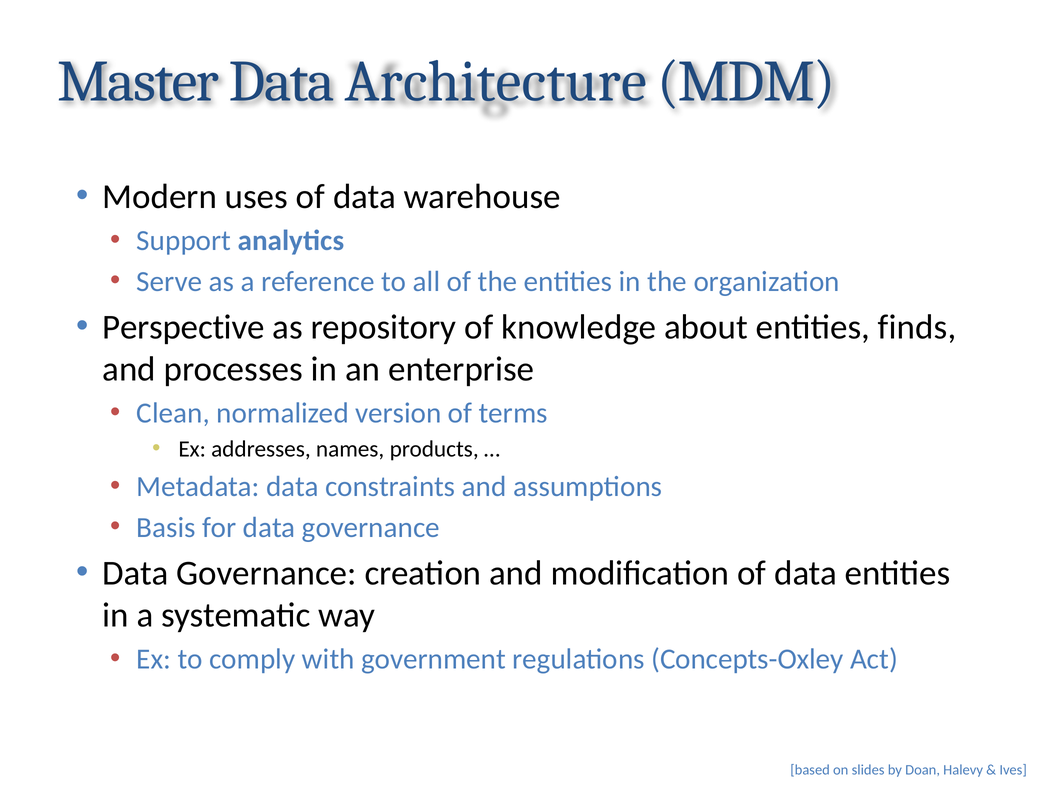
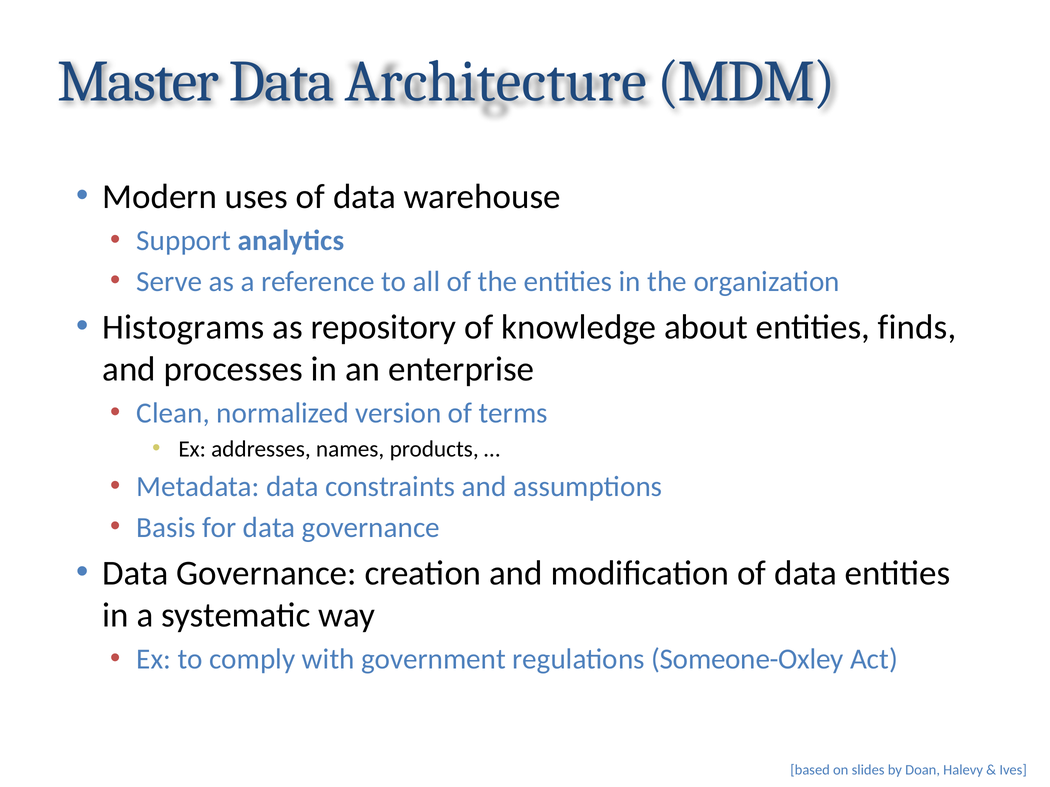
Perspective: Perspective -> Histograms
Concepts-Oxley: Concepts-Oxley -> Someone-Oxley
